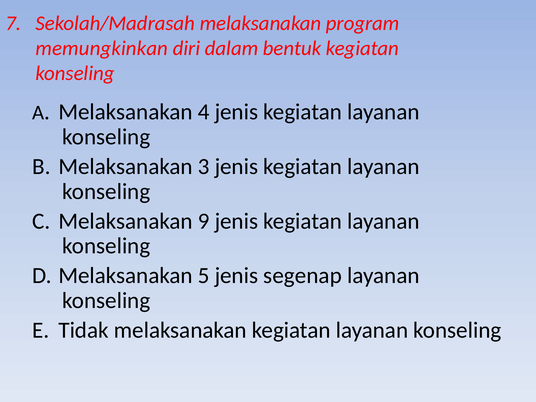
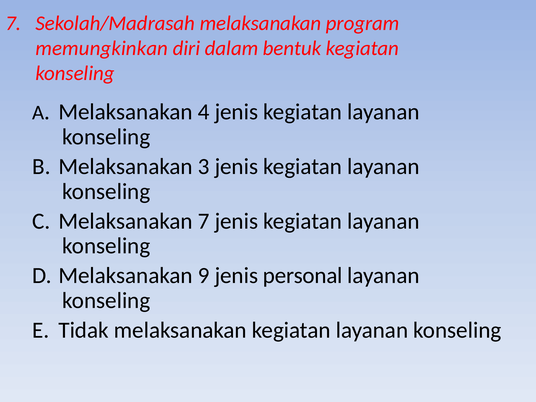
Melaksanakan 9: 9 -> 7
5: 5 -> 9
segenap: segenap -> personal
